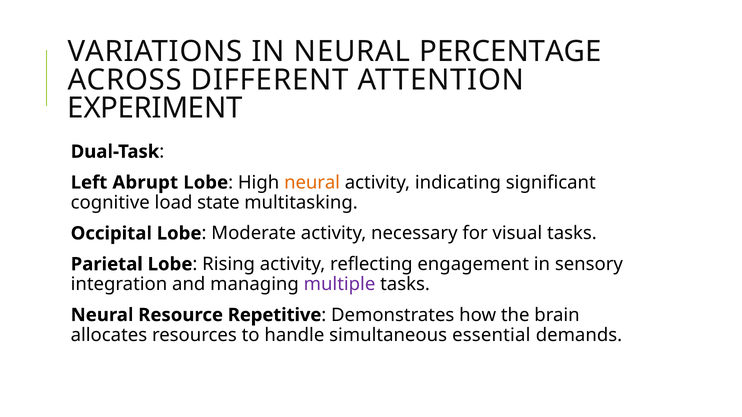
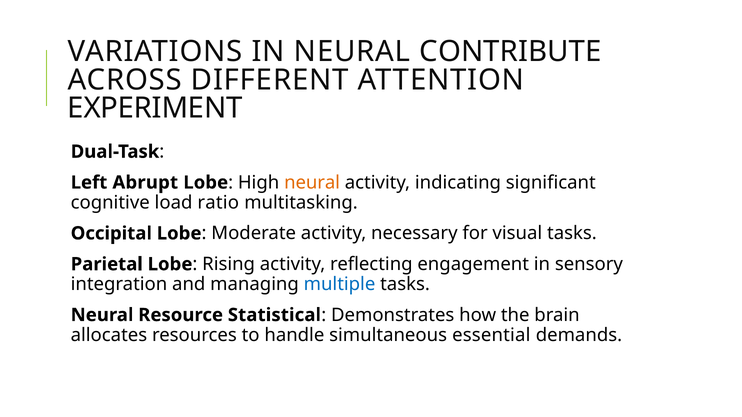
PERCENTAGE: PERCENTAGE -> CONTRIBUTE
state: state -> ratio
multiple colour: purple -> blue
Repetitive: Repetitive -> Statistical
